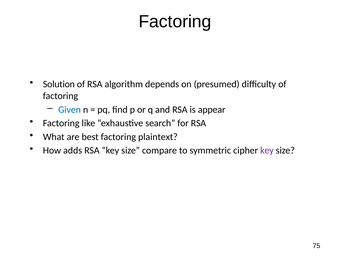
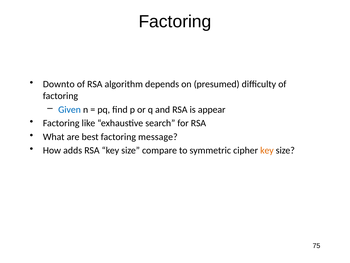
Solution: Solution -> Downto
plaintext: plaintext -> message
key at (267, 150) colour: purple -> orange
